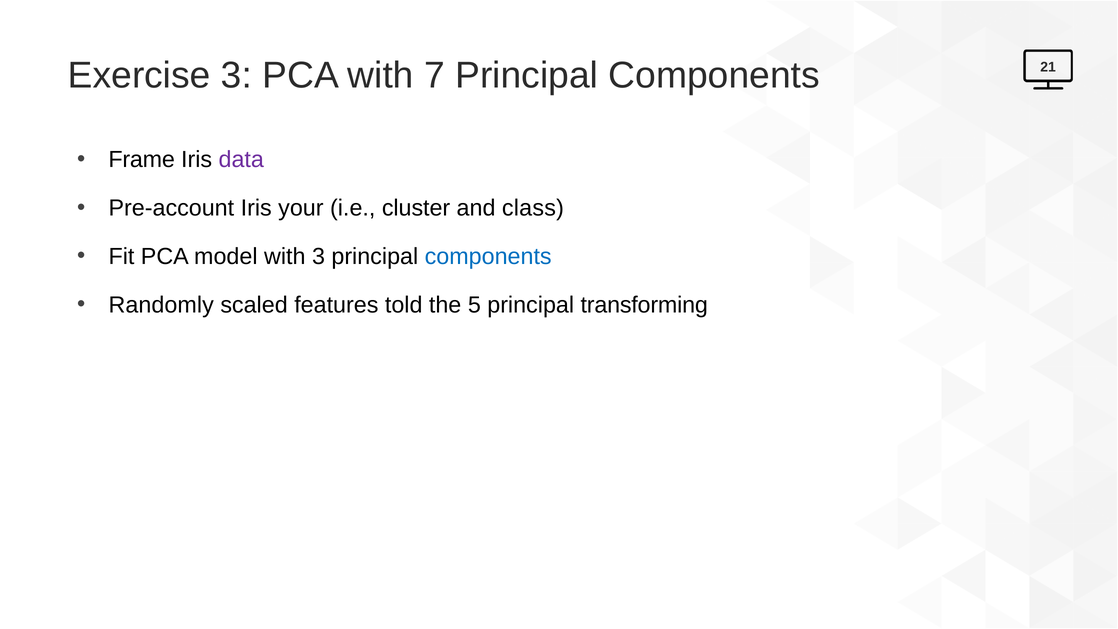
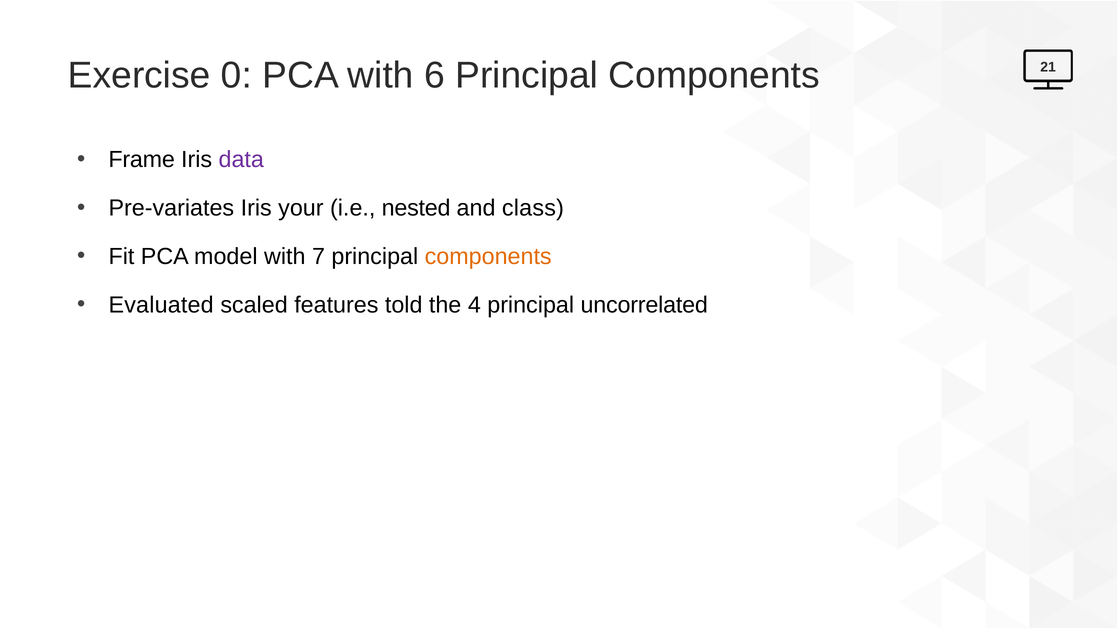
Exercise 3: 3 -> 0
7: 7 -> 6
Pre-account: Pre-account -> Pre-variates
cluster: cluster -> nested
with 3: 3 -> 7
components at (488, 257) colour: blue -> orange
Randomly: Randomly -> Evaluated
5: 5 -> 4
transforming: transforming -> uncorrelated
